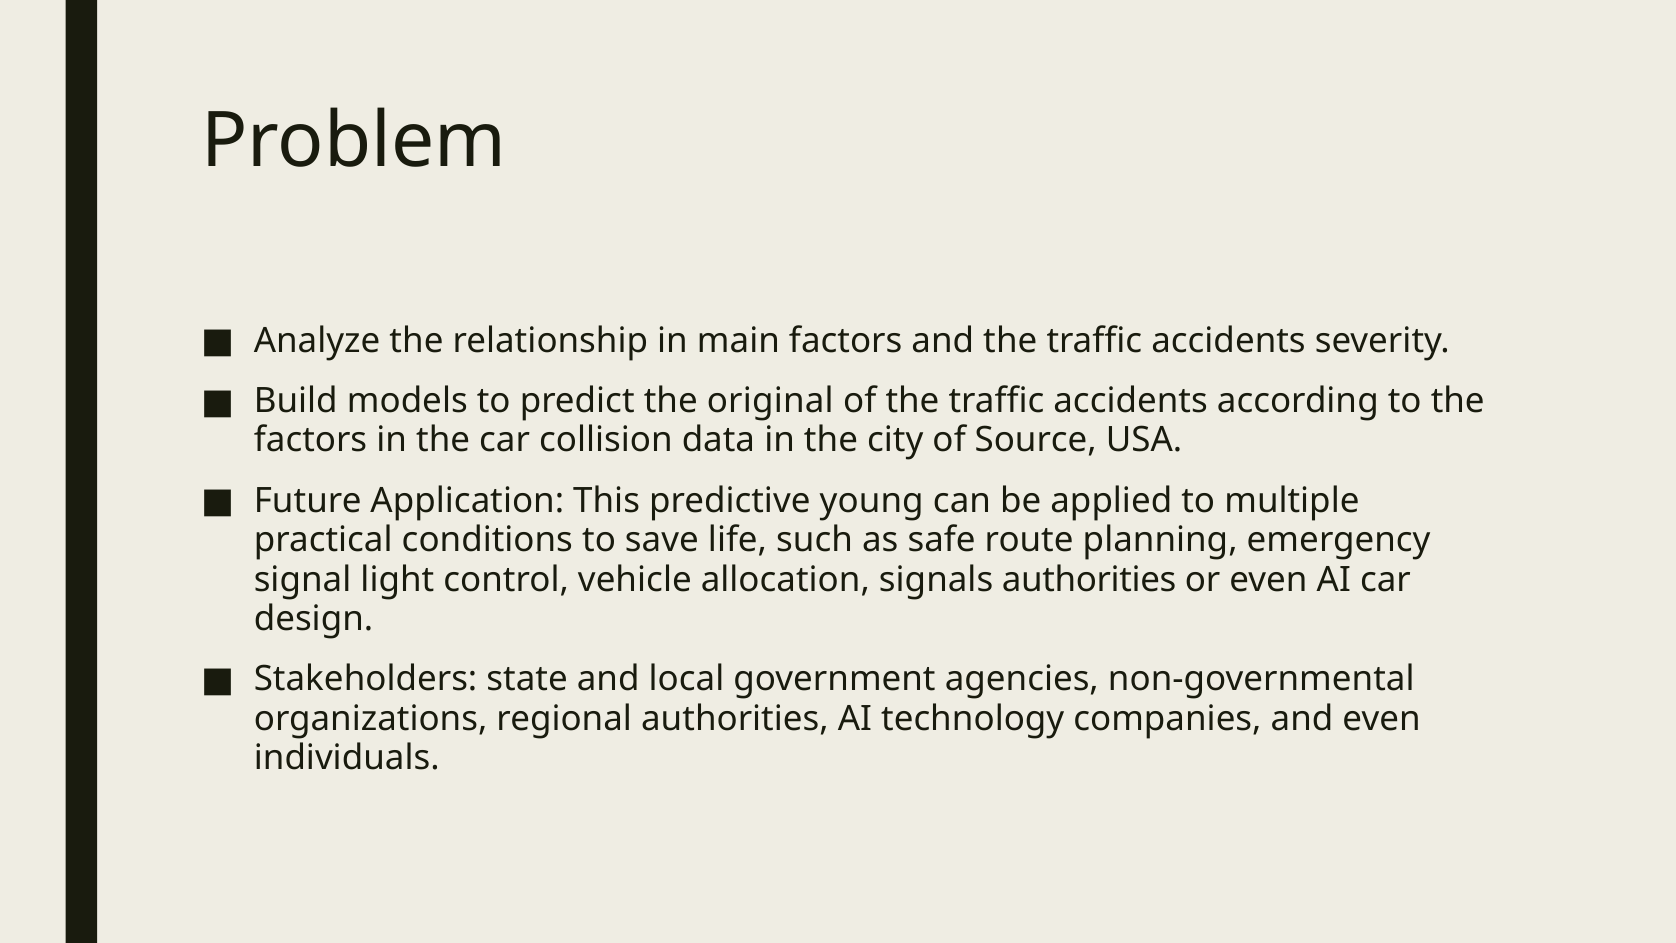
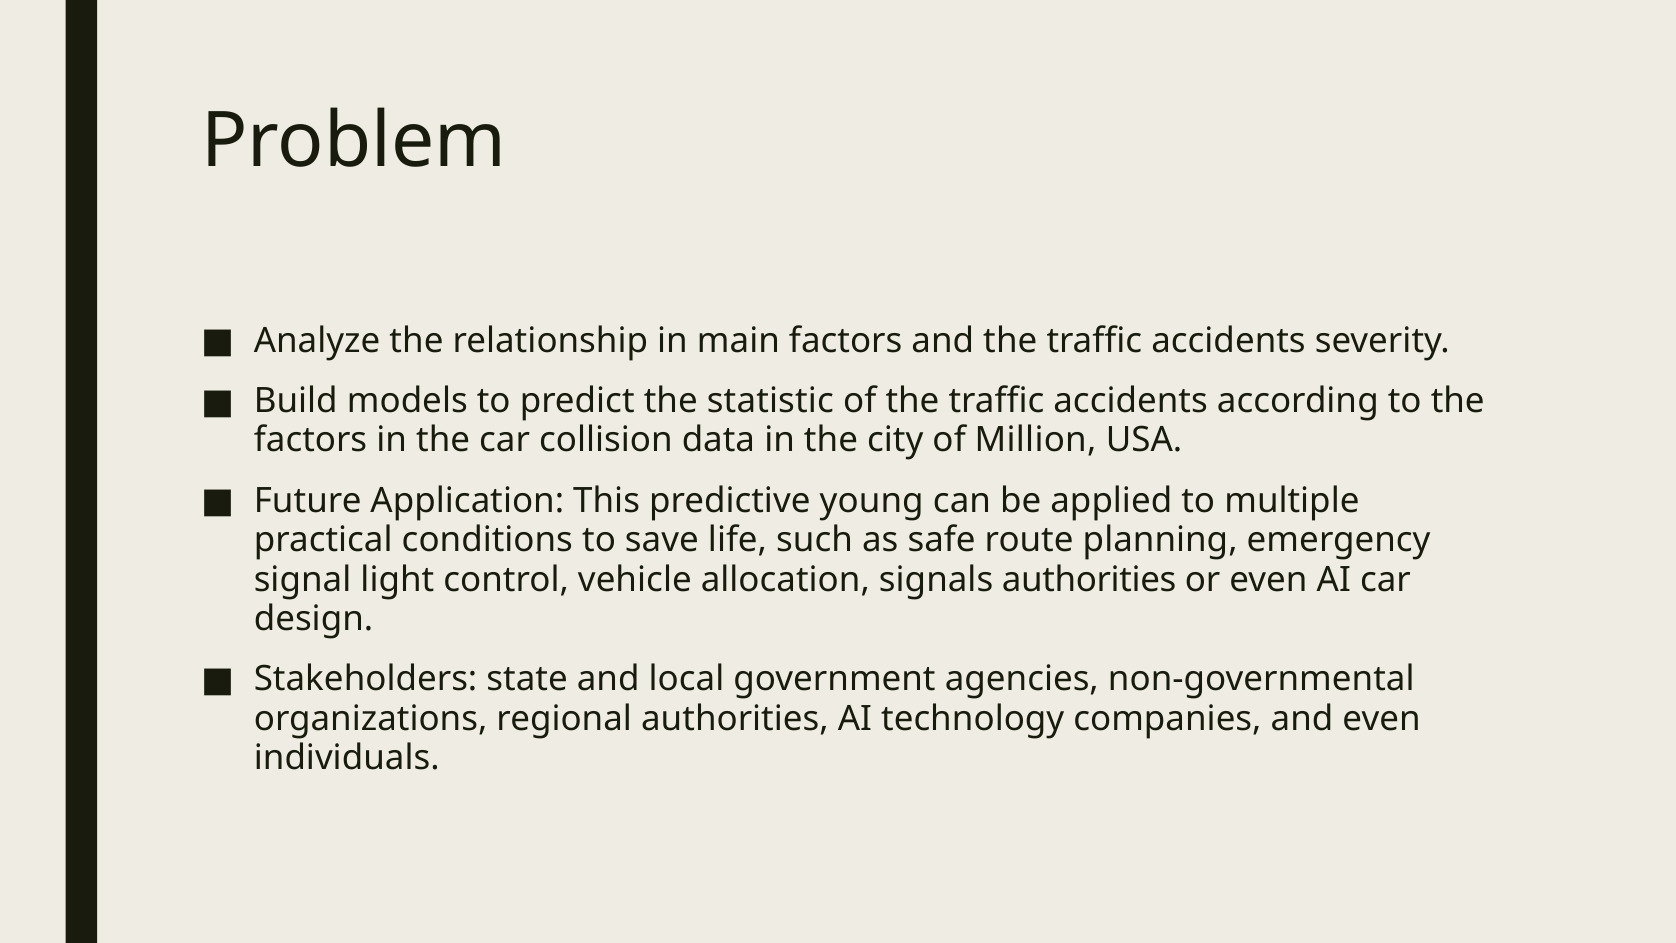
original: original -> statistic
Source: Source -> Million
